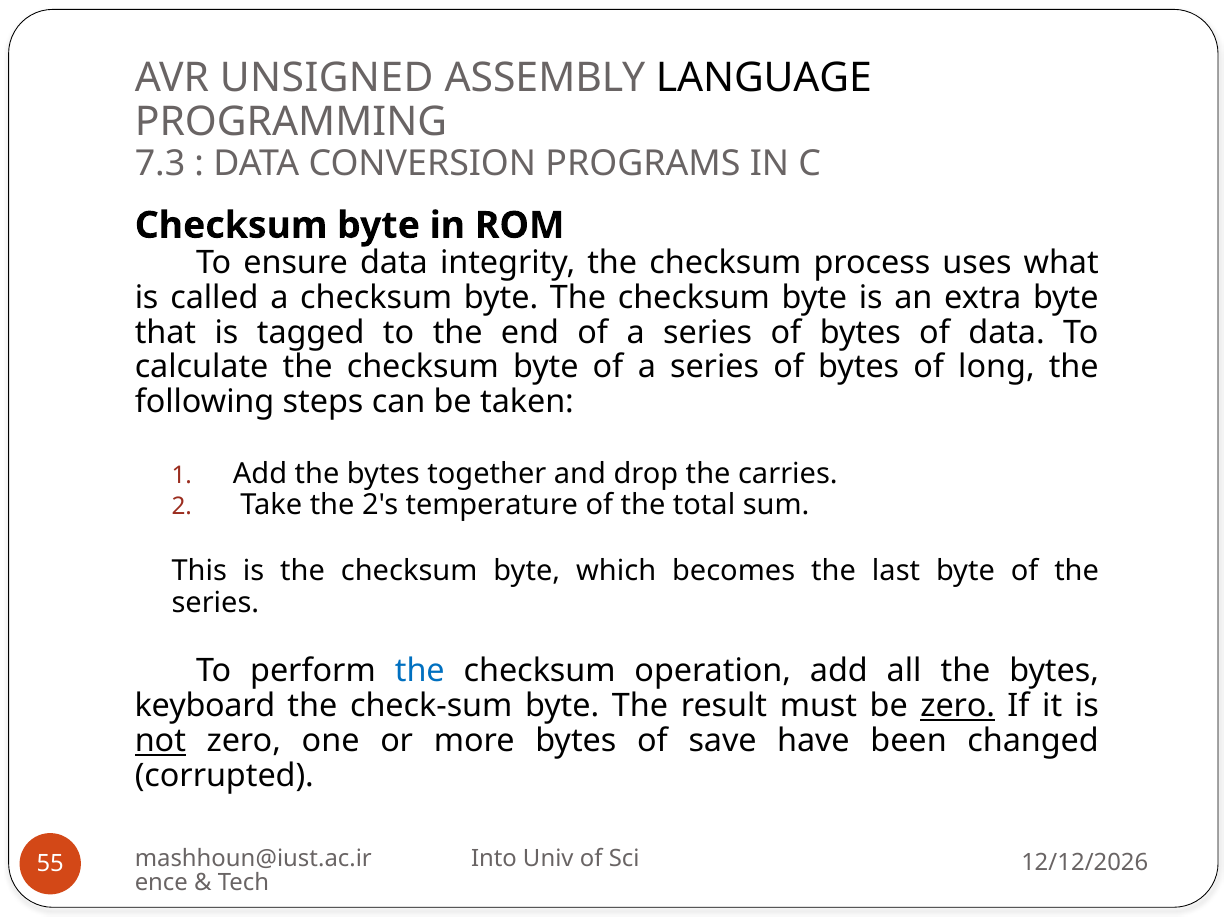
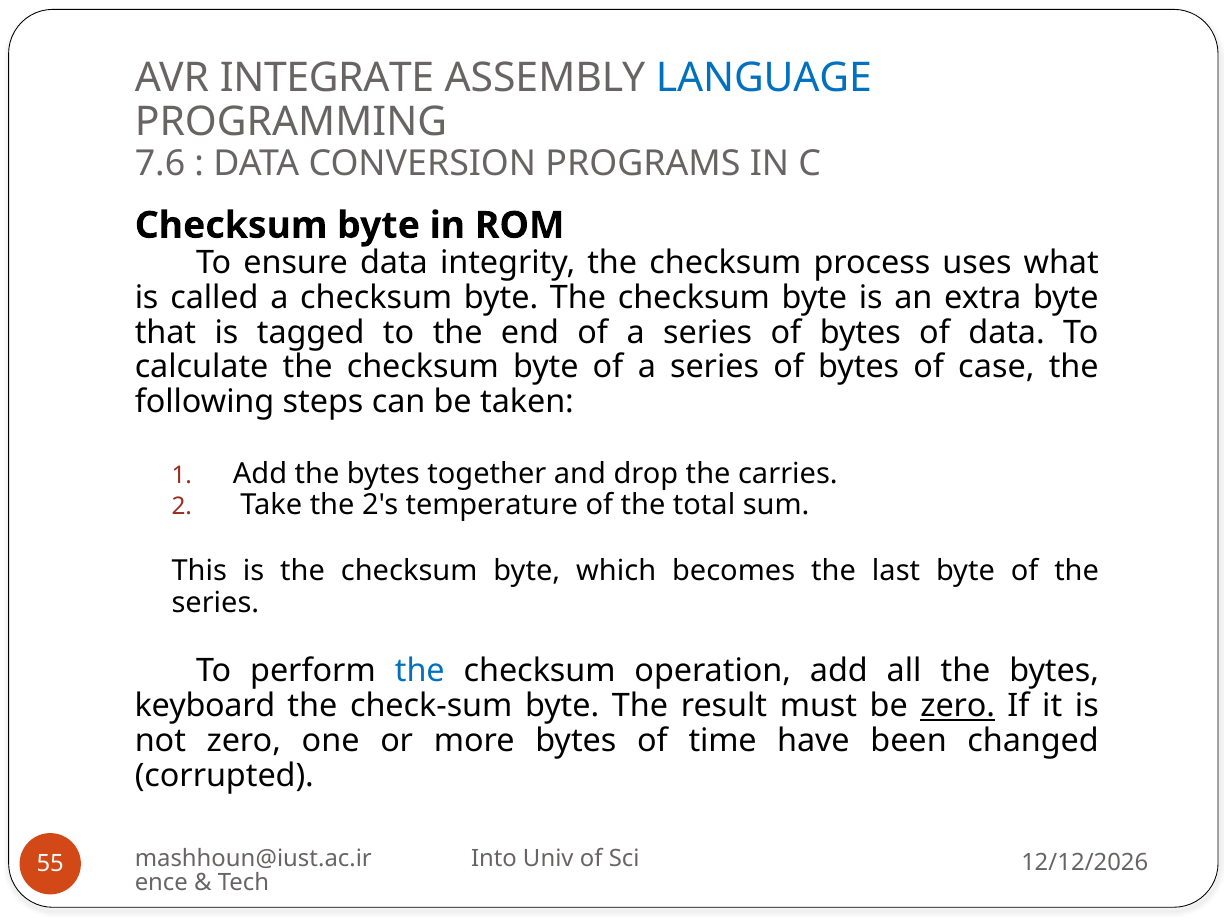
UNSIGNED: UNSIGNED -> INTEGRATE
LANGUAGE colour: black -> blue
7.3: 7.3 -> 7.6
long: long -> case
not underline: present -> none
save: save -> time
